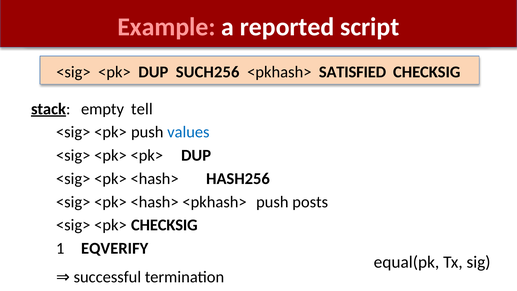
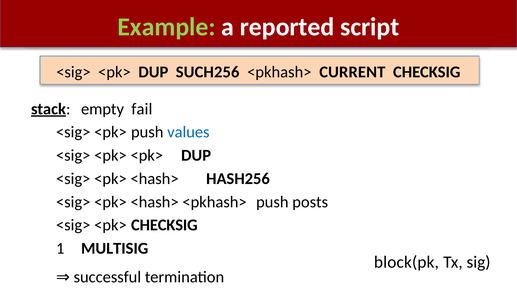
Example colour: pink -> light green
SATISFIED: SATISFIED -> CURRENT
tell: tell -> fail
EQVERIFY: EQVERIFY -> MULTISIG
equal(pk: equal(pk -> block(pk
